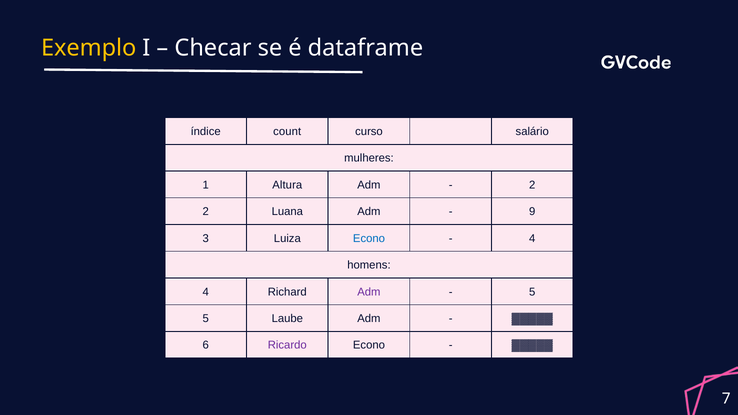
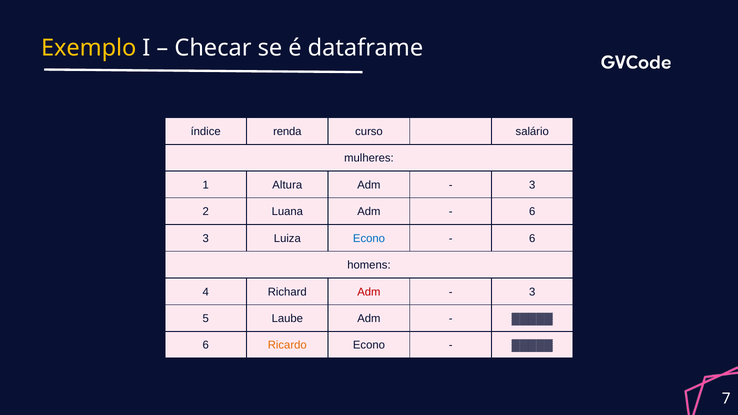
count: count -> renda
2 at (532, 185): 2 -> 3
9 at (532, 212): 9 -> 6
4 at (532, 238): 4 -> 6
Adm at (369, 292) colour: purple -> red
5 at (532, 292): 5 -> 3
Ricardo colour: purple -> orange
